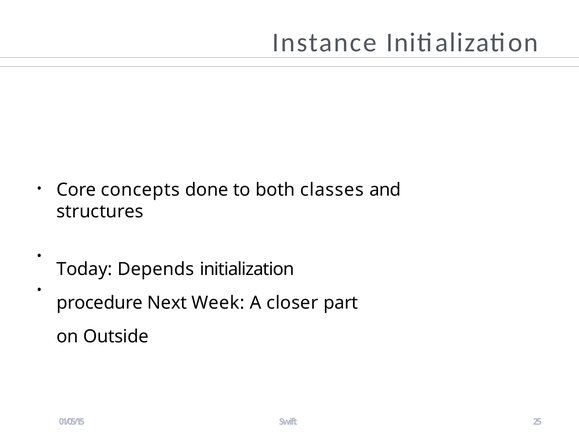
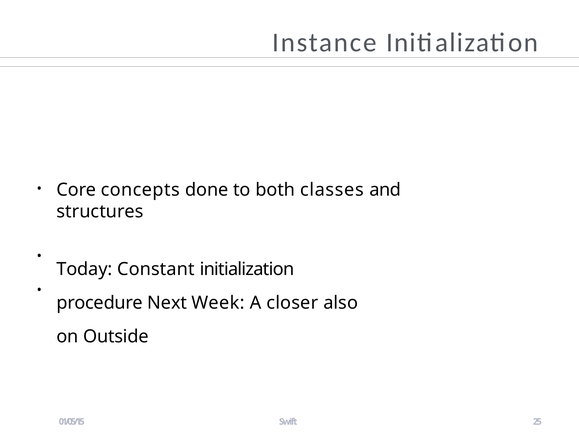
Depends: Depends -> Constant
part: part -> also
